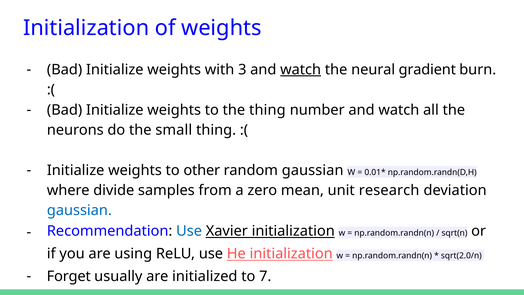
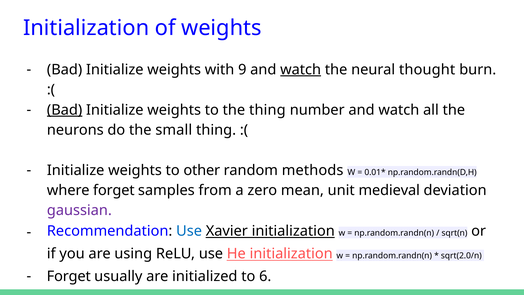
3: 3 -> 9
gradient: gradient -> thought
Bad at (65, 110) underline: none -> present
random gaussian: gaussian -> methods
where divide: divide -> forget
research: research -> medieval
gaussian at (79, 210) colour: blue -> purple
7: 7 -> 6
